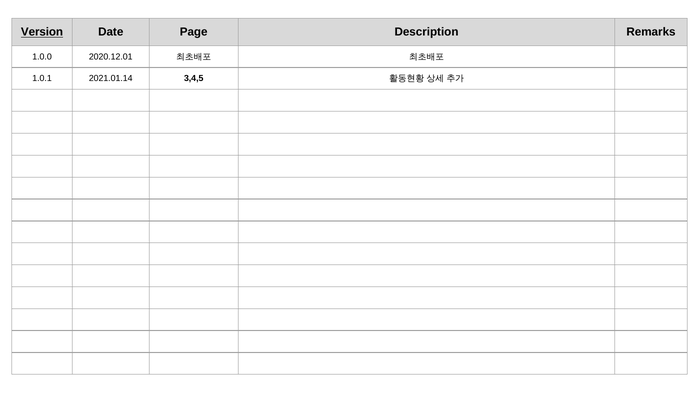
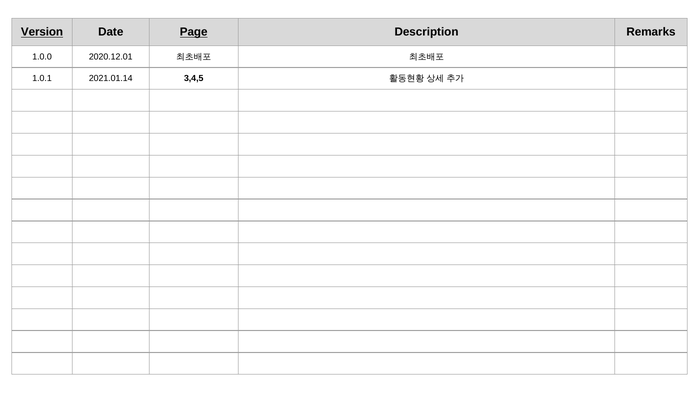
Page underline: none -> present
